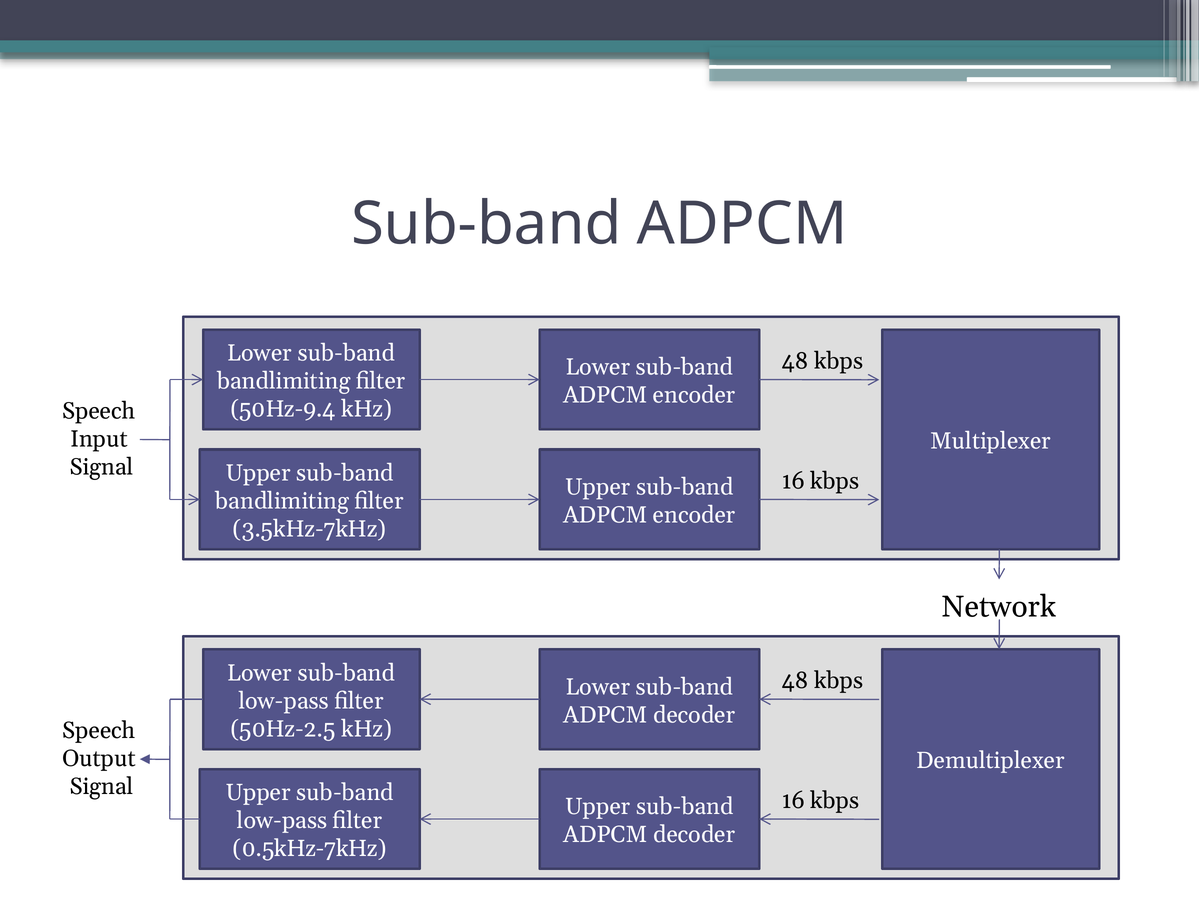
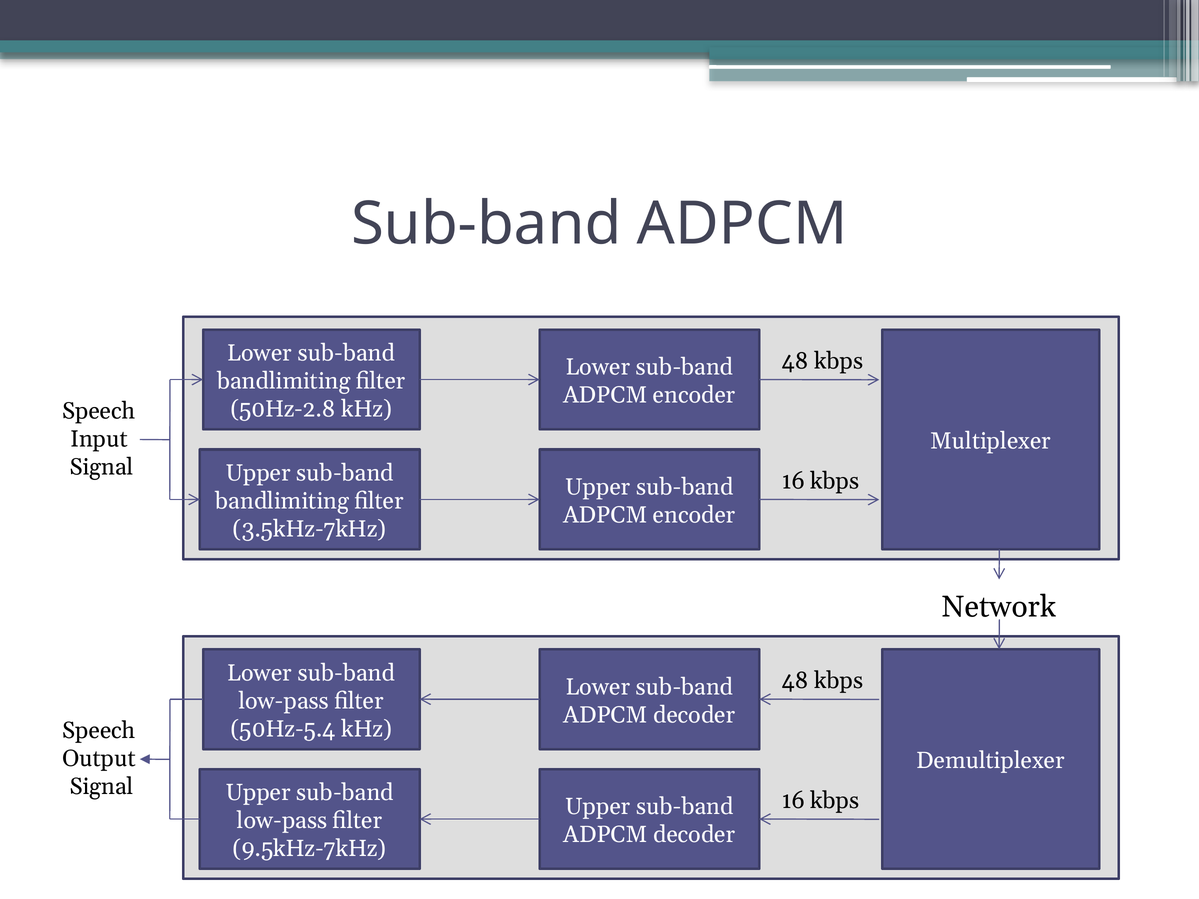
50Hz-9.4: 50Hz-9.4 -> 50Hz-2.8
50Hz-2.5: 50Hz-2.5 -> 50Hz-5.4
0.5kHz-7kHz: 0.5kHz-7kHz -> 9.5kHz-7kHz
